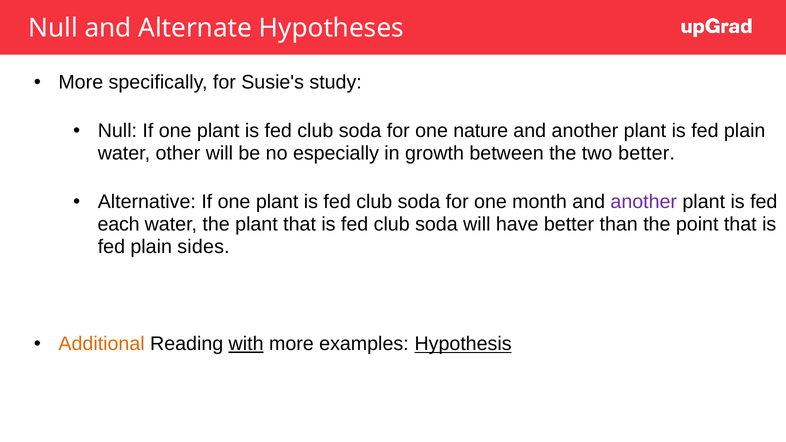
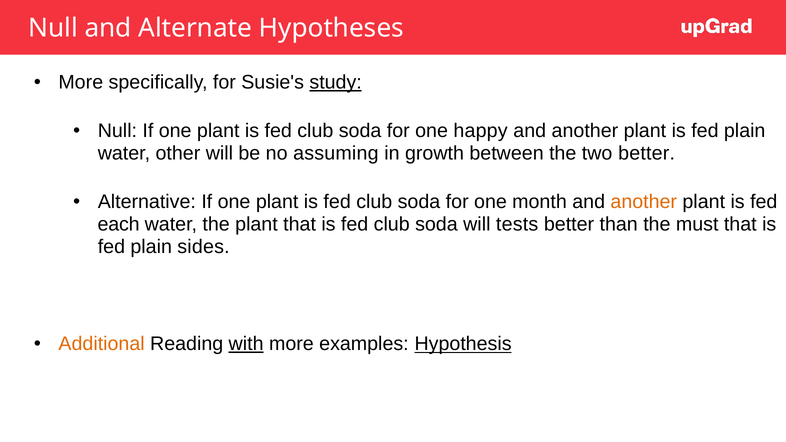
study underline: none -> present
nature: nature -> happy
especially: especially -> assuming
another at (644, 202) colour: purple -> orange
have: have -> tests
point: point -> must
